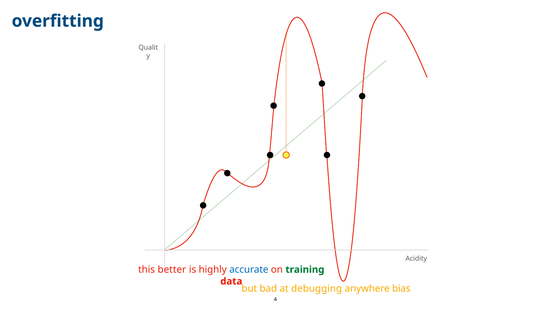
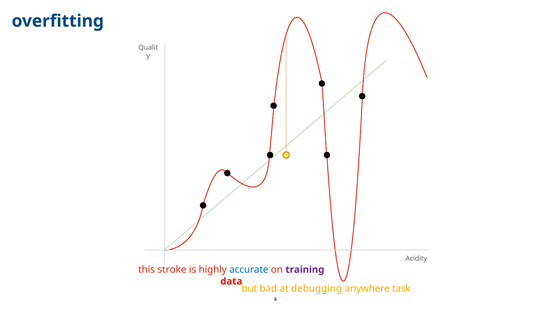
better: better -> stroke
training colour: green -> purple
bias: bias -> task
